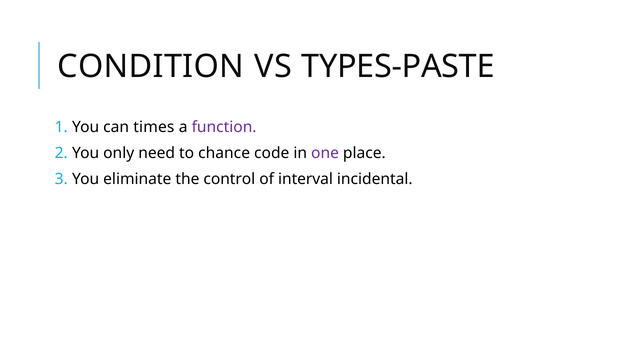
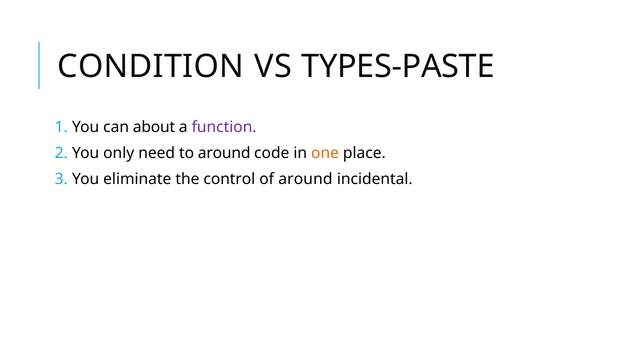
times: times -> about
to chance: chance -> around
one colour: purple -> orange
of interval: interval -> around
